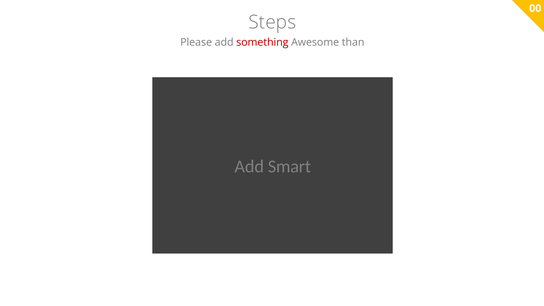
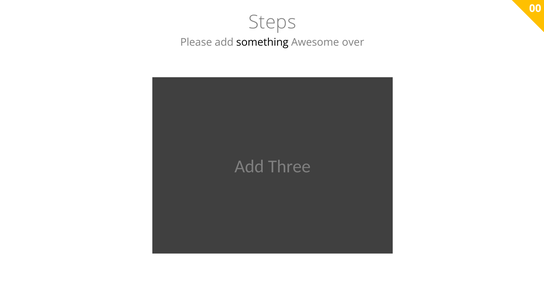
something colour: red -> black
than: than -> over
Smart: Smart -> Three
